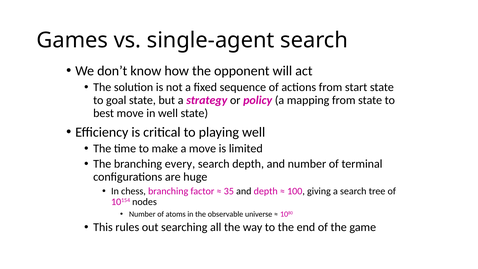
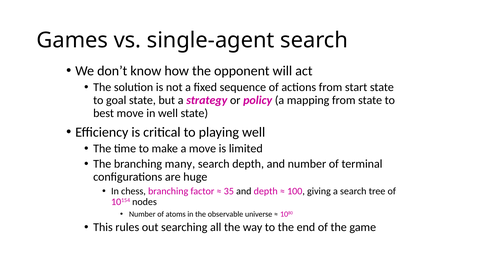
every: every -> many
